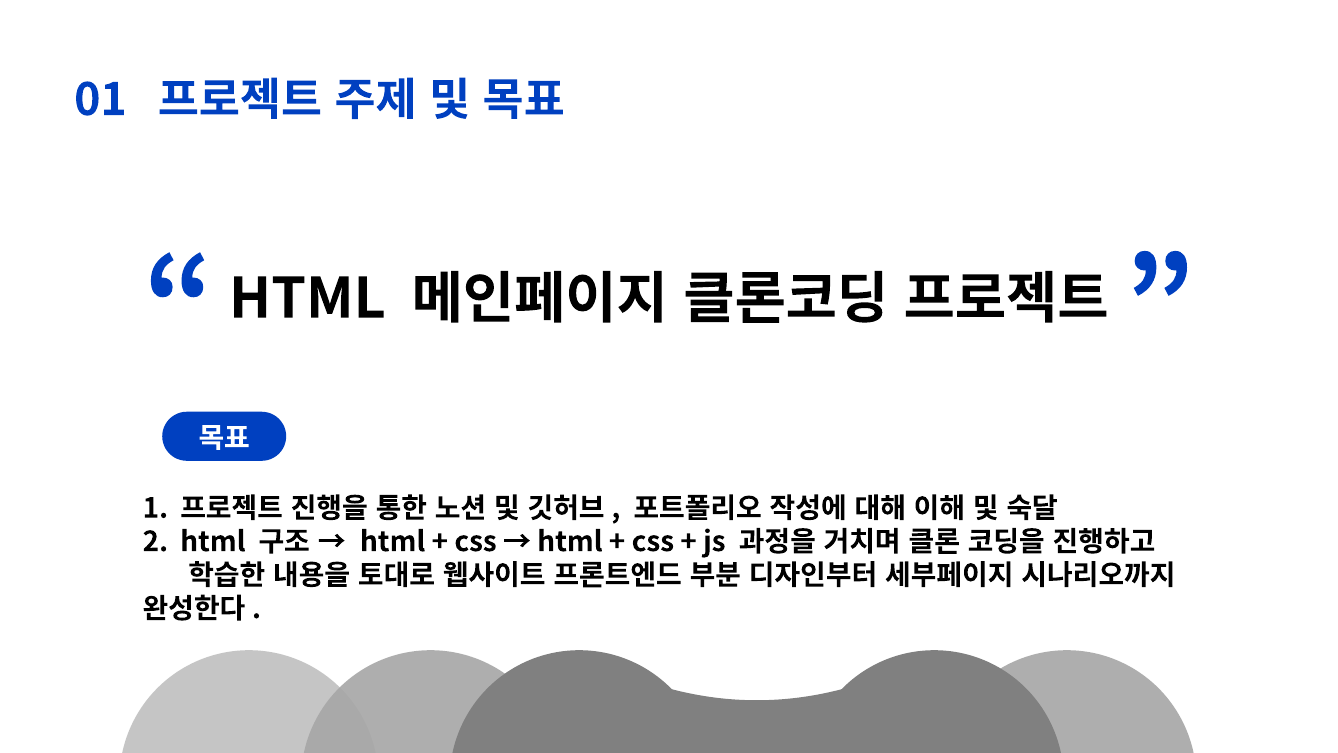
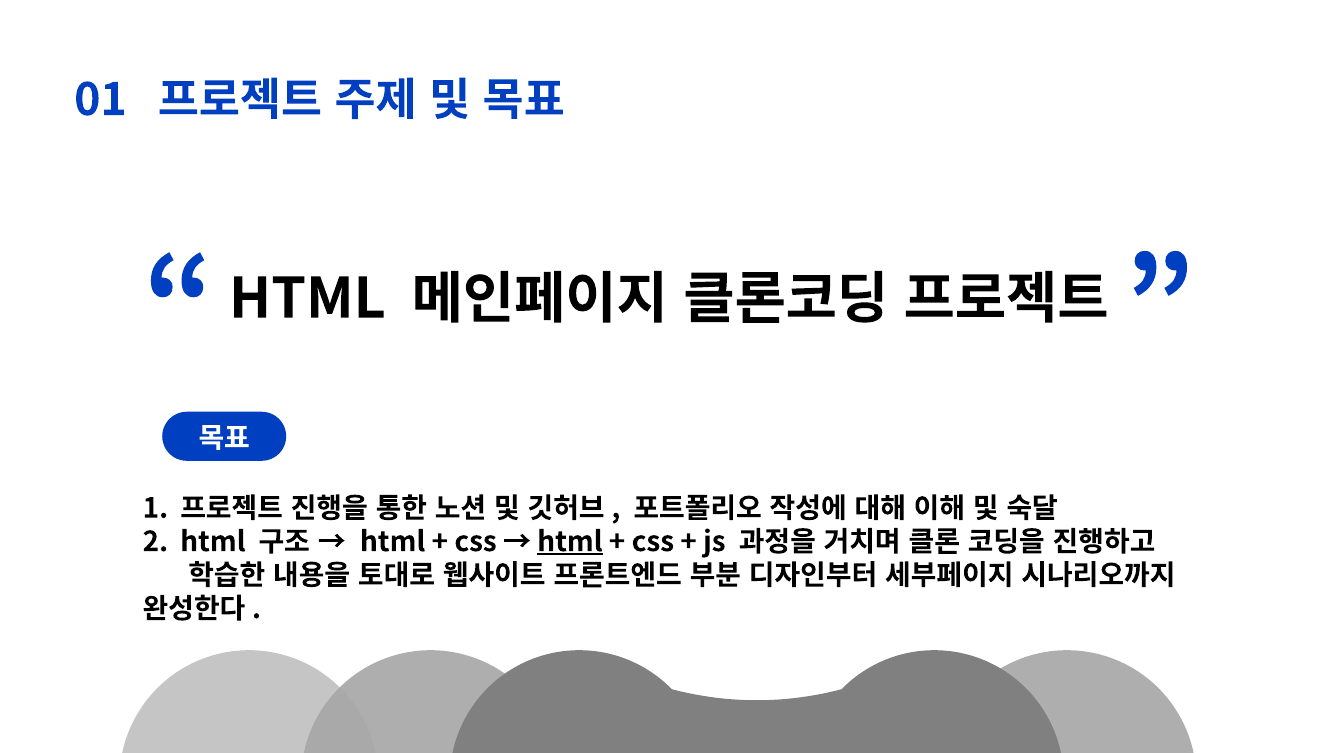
html at (570, 542) underline: none -> present
